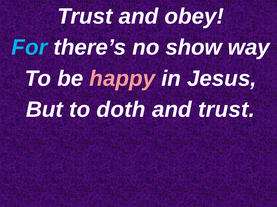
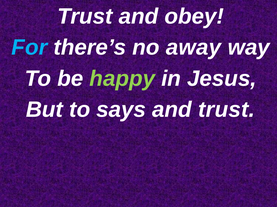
show: show -> away
happy colour: pink -> light green
doth: doth -> says
